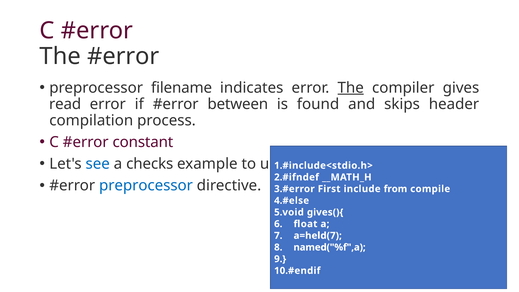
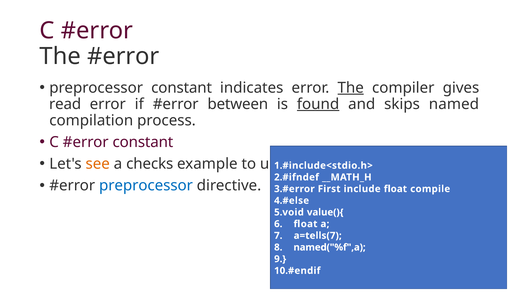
preprocessor filename: filename -> constant
found underline: none -> present
header: header -> named
see colour: blue -> orange
include from: from -> float
gives(){: gives(){ -> value(){
a=held(7: a=held(7 -> a=tells(7
